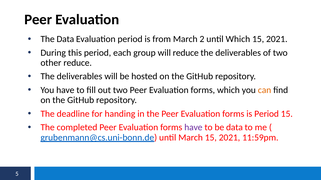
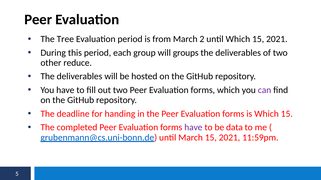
The Data: Data -> Tree
will reduce: reduce -> groups
can colour: orange -> purple
is Period: Period -> Which
